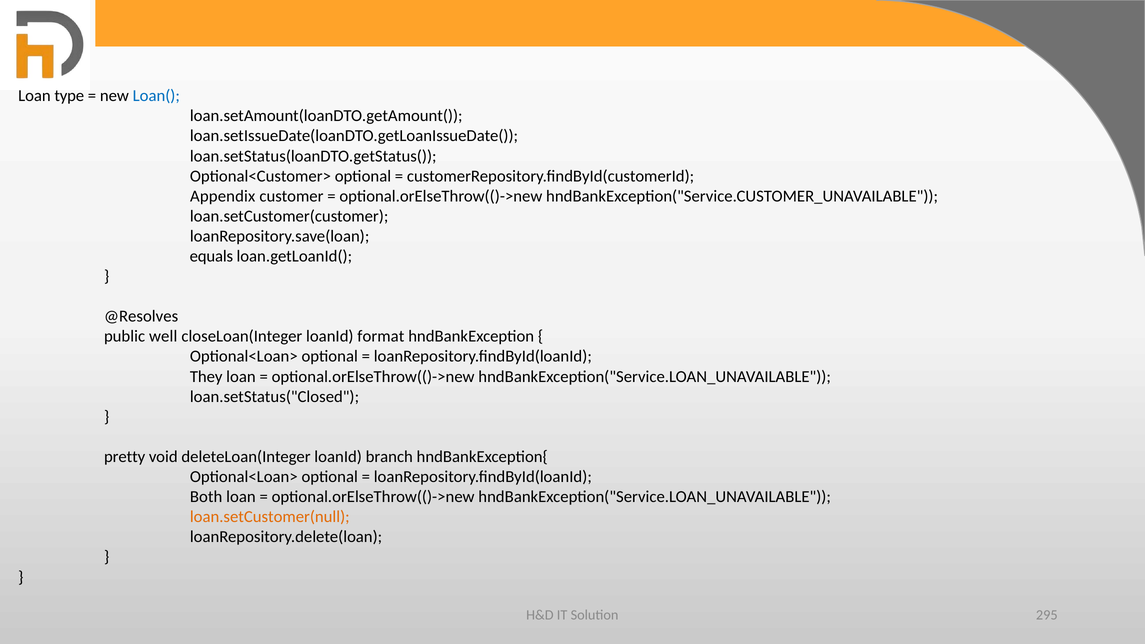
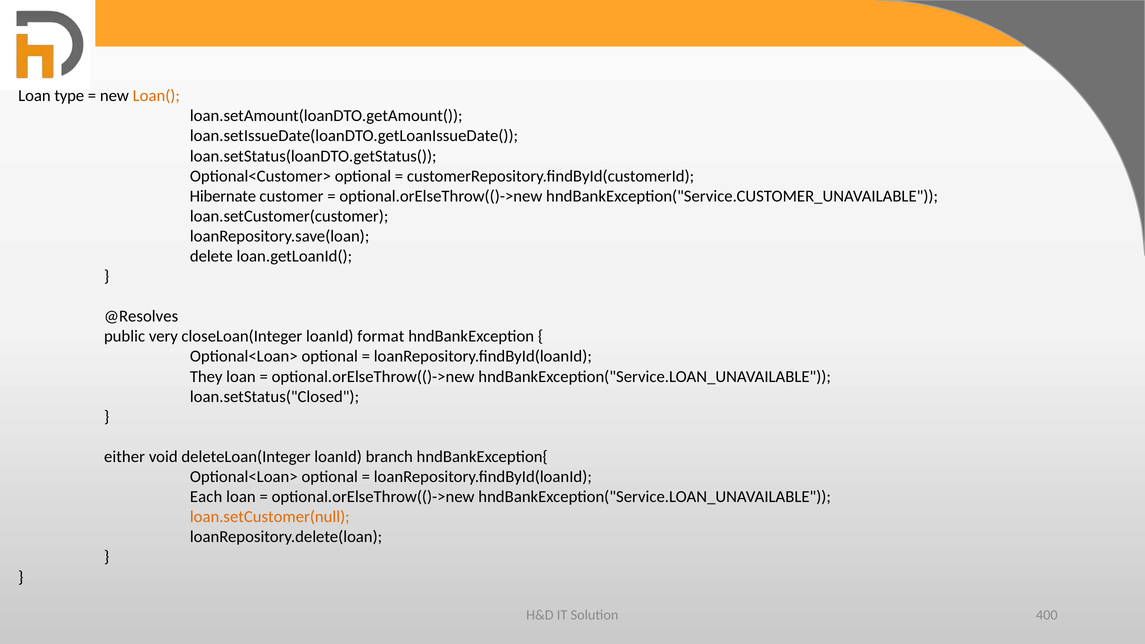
Loan( colour: blue -> orange
Appendix: Appendix -> Hibernate
equals: equals -> delete
well: well -> very
pretty: pretty -> either
Both: Both -> Each
295: 295 -> 400
